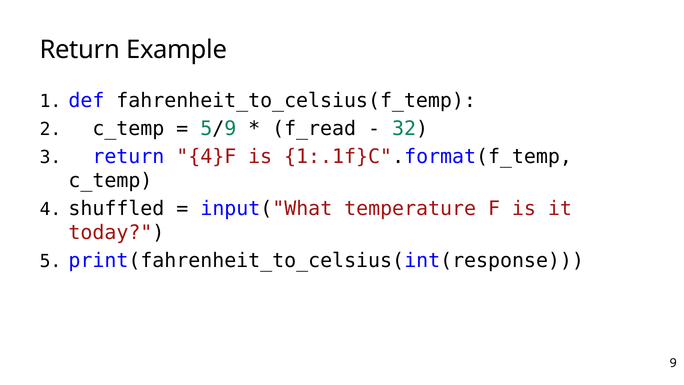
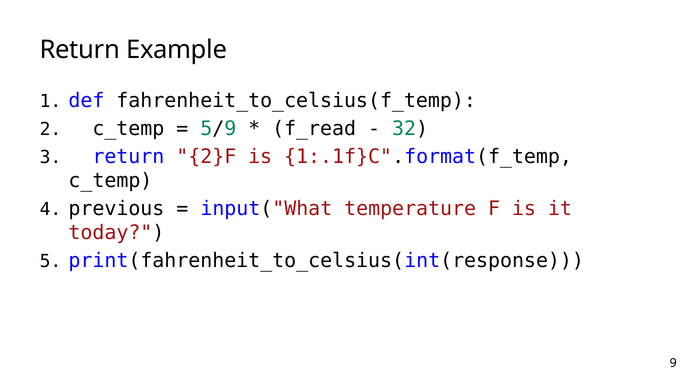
4}F: 4}F -> 2}F
shuffled: shuffled -> previous
